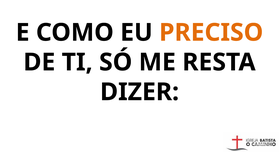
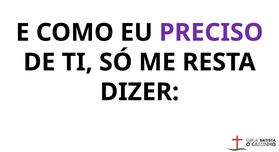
PRECISO colour: orange -> purple
